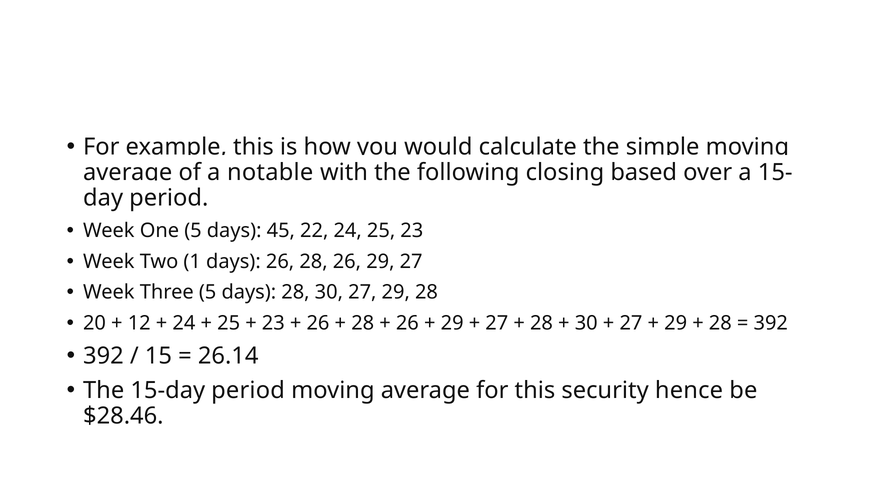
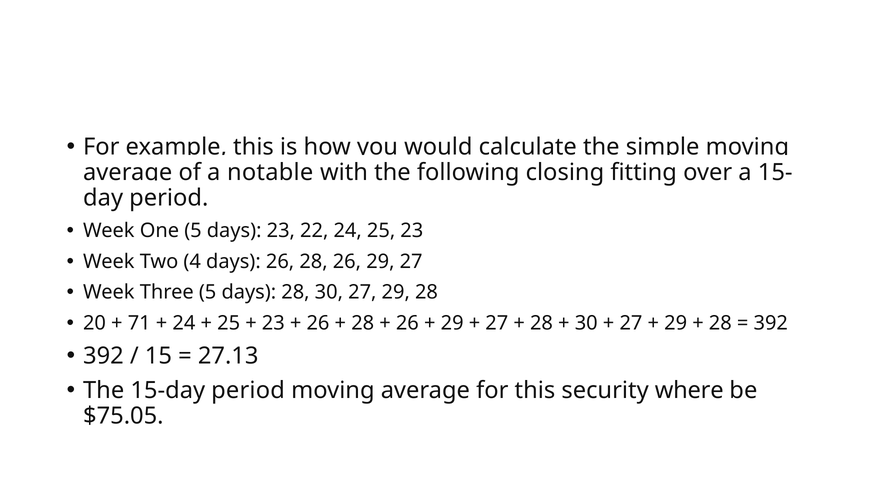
based: based -> fitting
days 45: 45 -> 23
1: 1 -> 4
12: 12 -> 71
26.14: 26.14 -> 27.13
hence: hence -> where
$28.46: $28.46 -> $75.05
